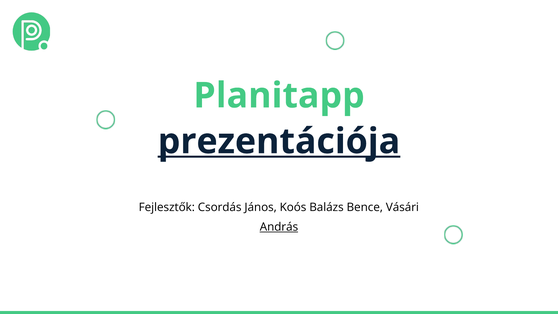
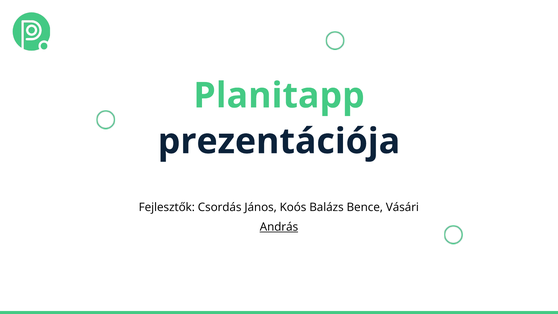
prezentációja underline: present -> none
